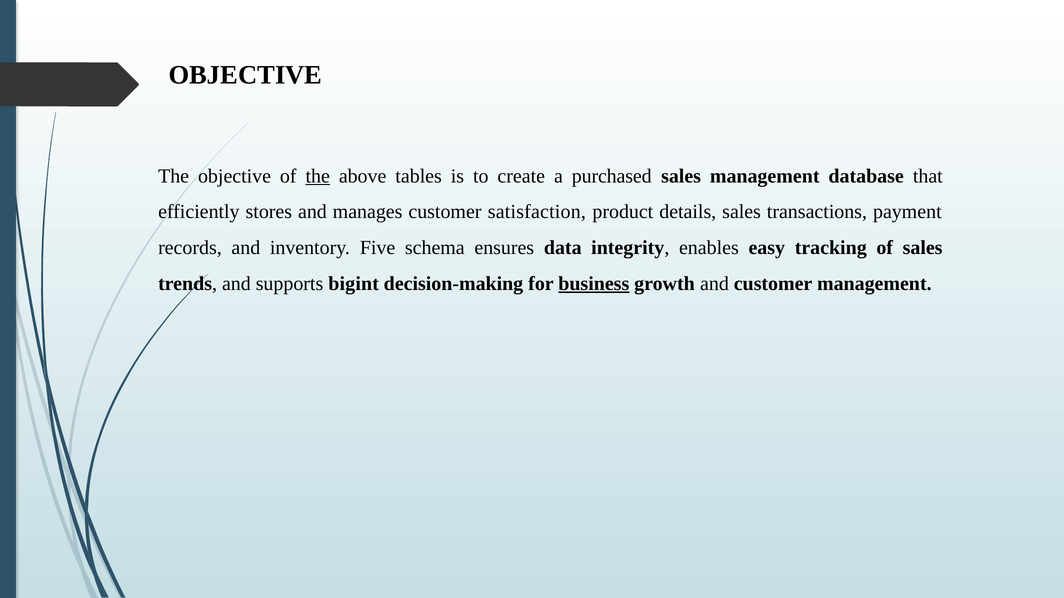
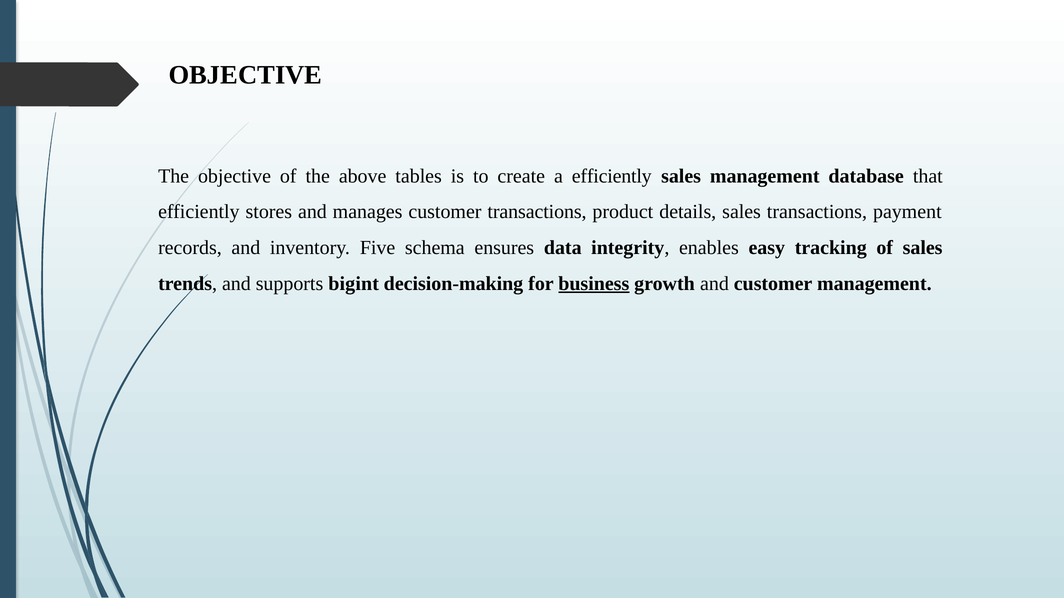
the at (318, 176) underline: present -> none
a purchased: purchased -> efficiently
customer satisfaction: satisfaction -> transactions
